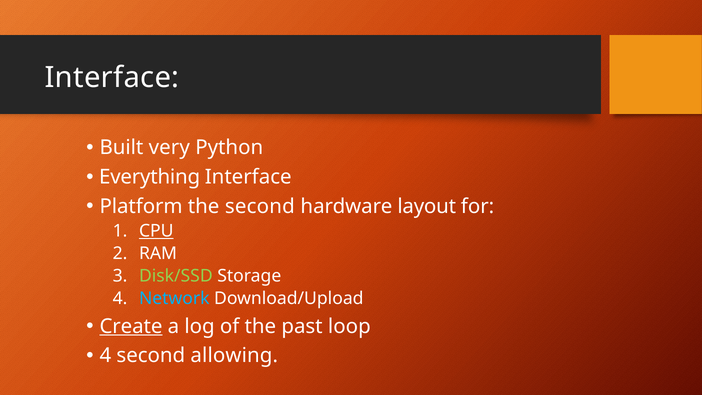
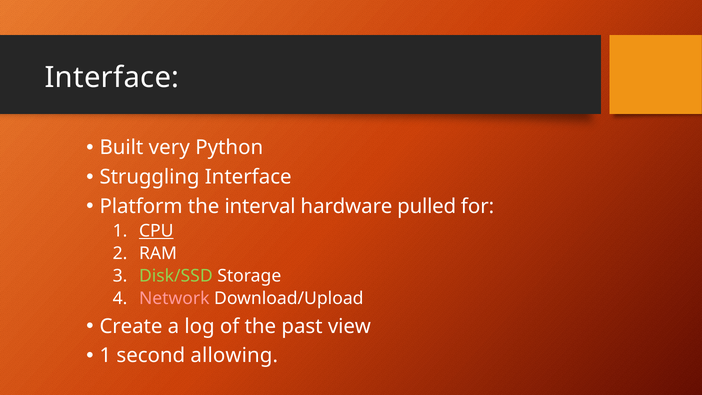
Everything: Everything -> Struggling
the second: second -> interval
layout: layout -> pulled
Network colour: light blue -> pink
Create underline: present -> none
loop: loop -> view
4 at (105, 356): 4 -> 1
